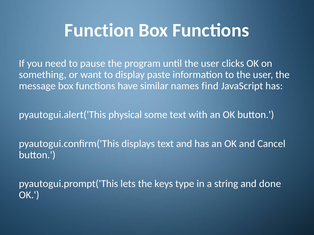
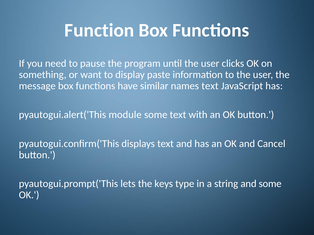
names find: find -> text
physical: physical -> module
and done: done -> some
